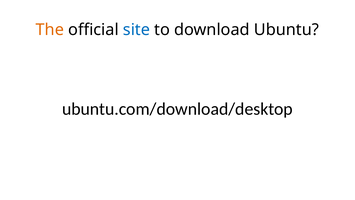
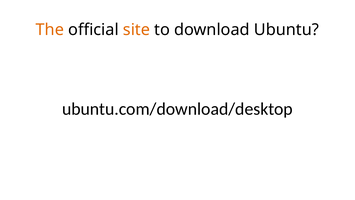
site colour: blue -> orange
